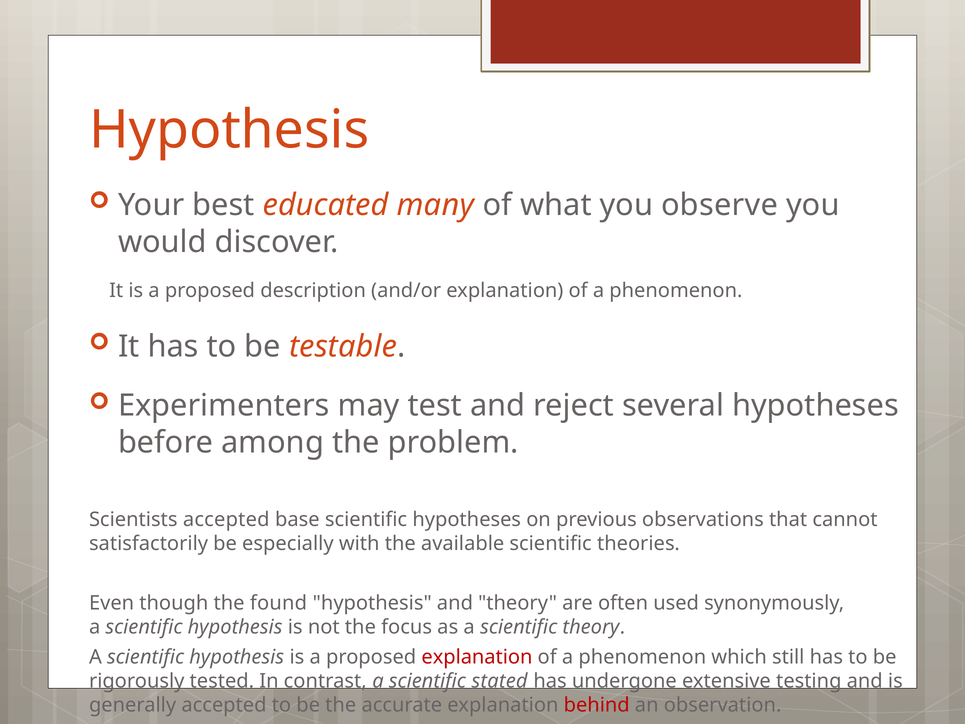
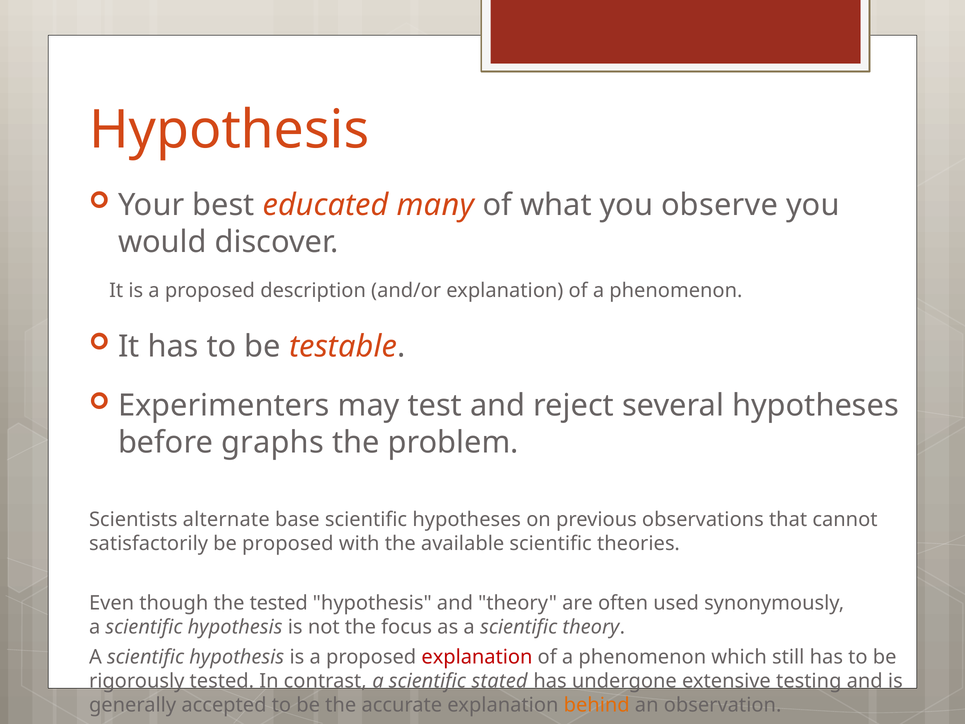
among: among -> graphs
Scientists accepted: accepted -> alternate
be especially: especially -> proposed
the found: found -> tested
behind colour: red -> orange
